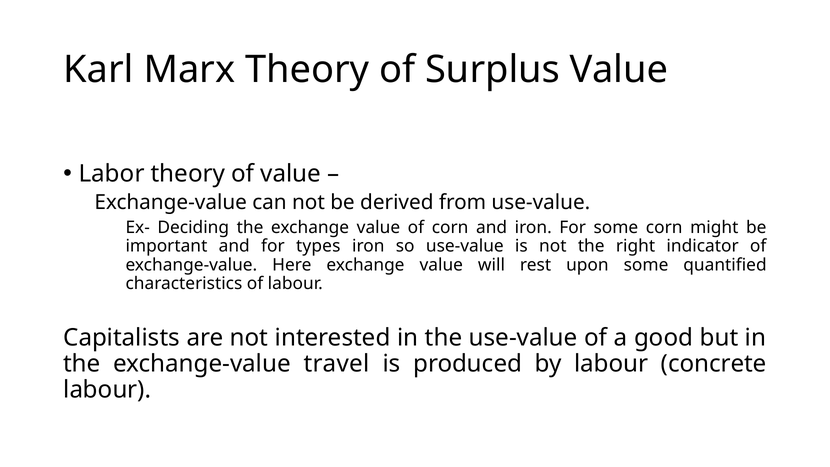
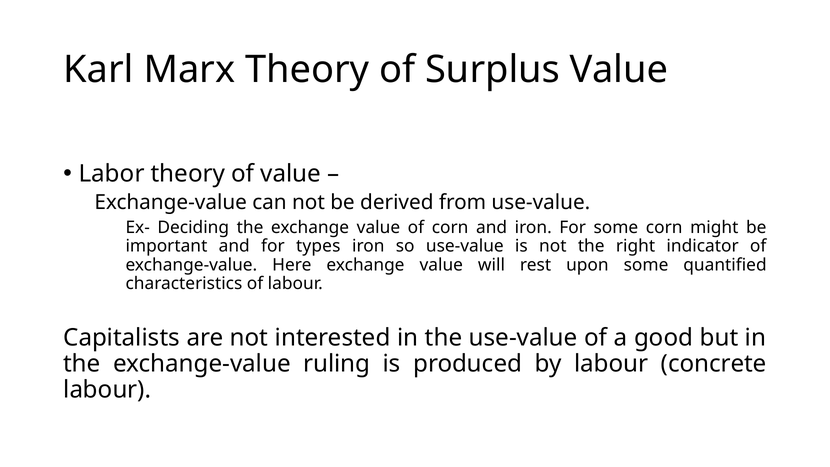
travel: travel -> ruling
